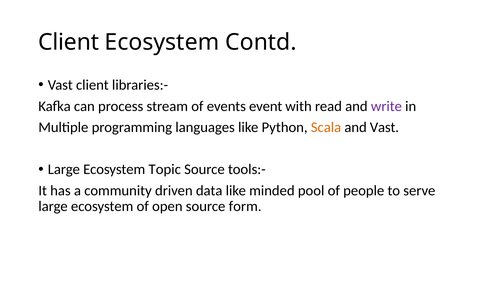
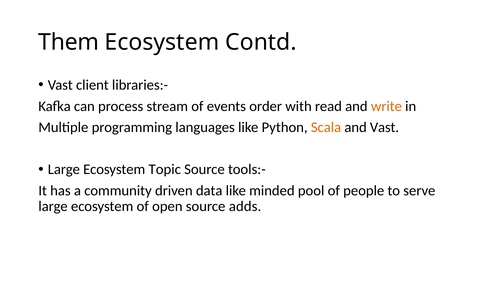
Client at (69, 42): Client -> Them
event: event -> order
write colour: purple -> orange
form: form -> adds
